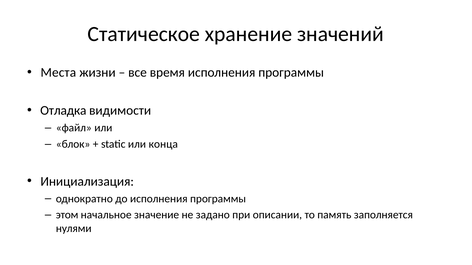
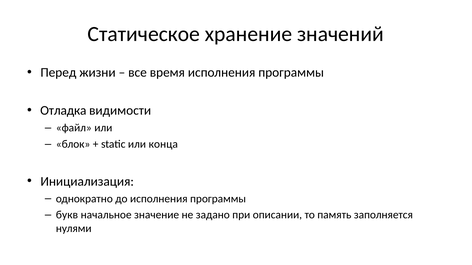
Места: Места -> Перед
этом: этом -> букв
